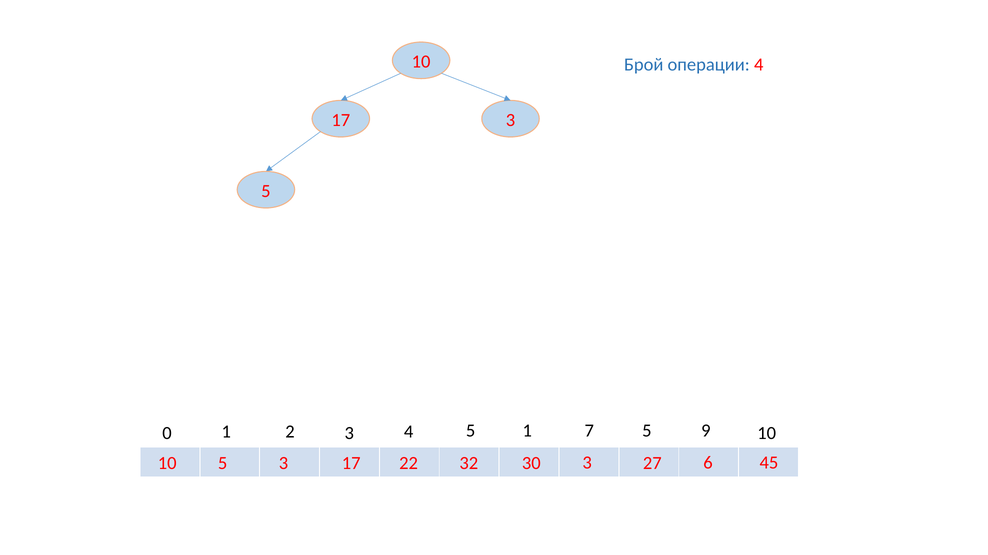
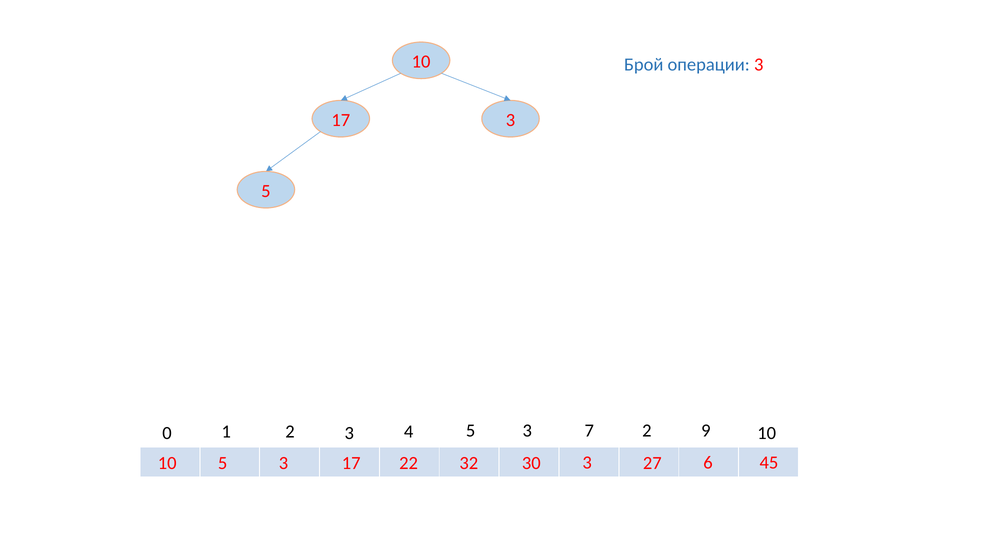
операции 4: 4 -> 3
7 5: 5 -> 2
4 5 1: 1 -> 3
